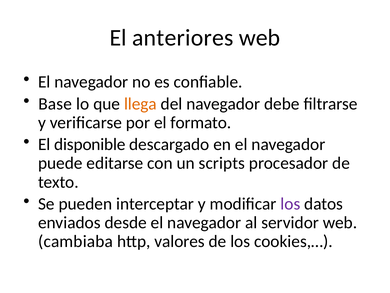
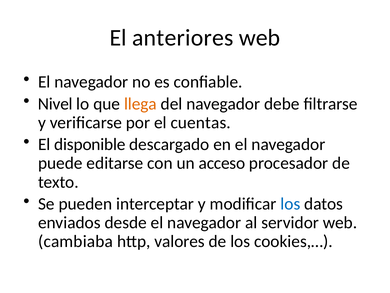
Base: Base -> Nivel
formato: formato -> cuentas
scripts: scripts -> acceso
los at (290, 204) colour: purple -> blue
